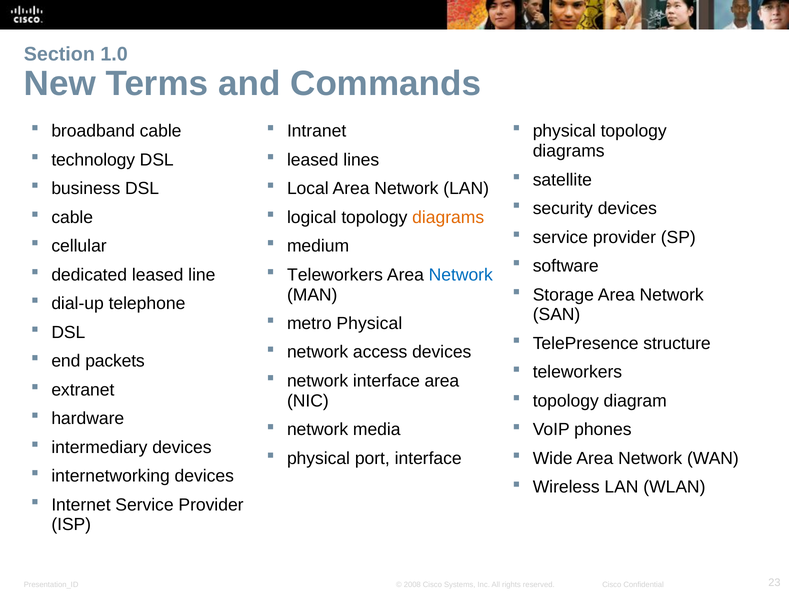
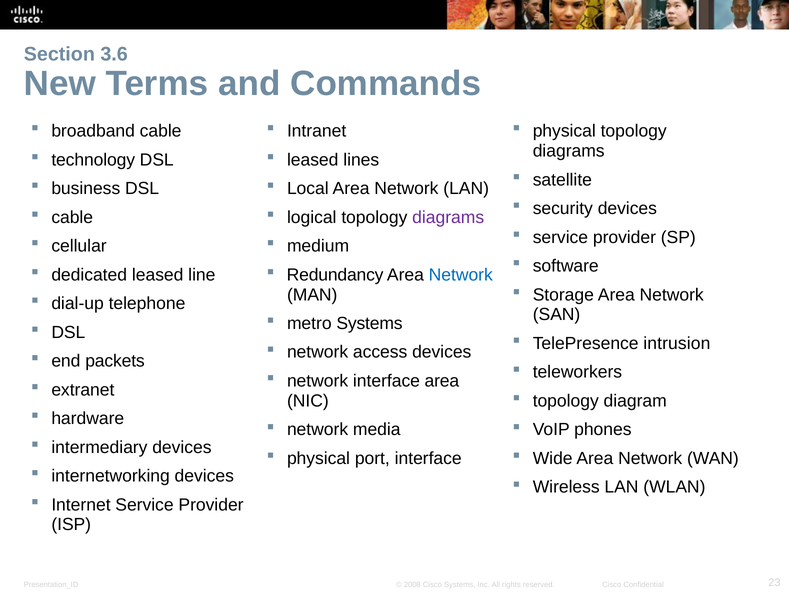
1.0: 1.0 -> 3.6
diagrams at (448, 217) colour: orange -> purple
Teleworkers at (335, 275): Teleworkers -> Redundancy
metro Physical: Physical -> Systems
structure: structure -> intrusion
